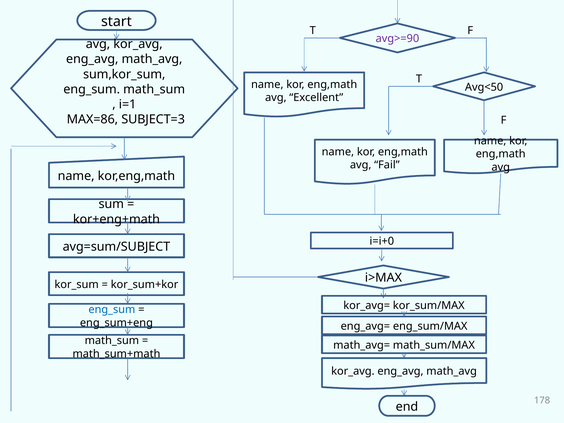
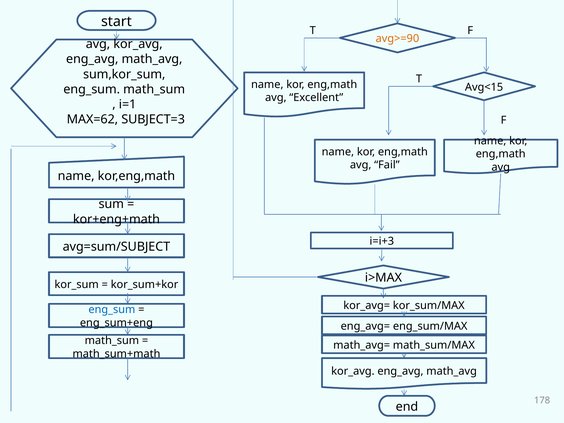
avg>=90 colour: purple -> orange
Avg<50: Avg<50 -> Avg<15
MAX=86: MAX=86 -> MAX=62
i=i+0: i=i+0 -> i=i+3
